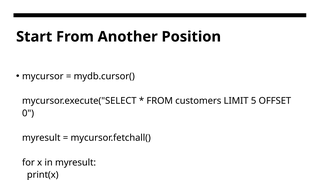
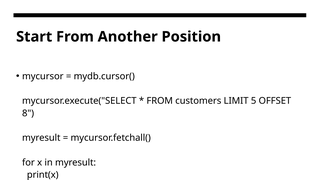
0: 0 -> 8
